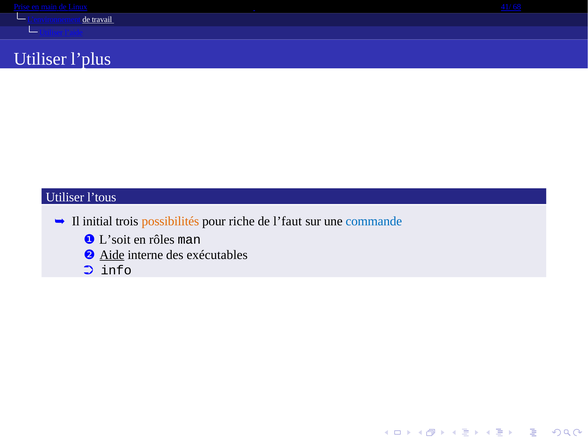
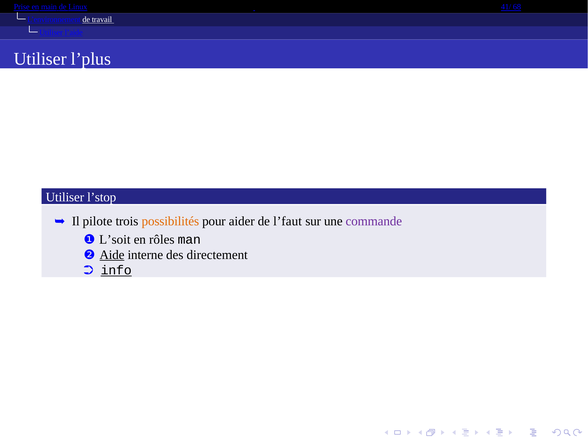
l’tous: l’tous -> l’stop
initial: initial -> pilote
riche: riche -> aider
commande colour: blue -> purple
exécutables: exécutables -> directement
info underline: none -> present
